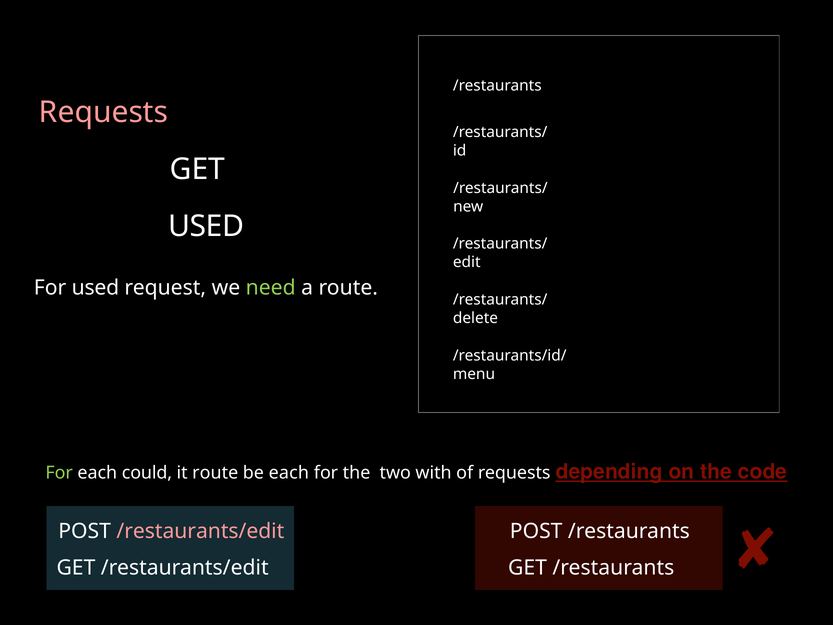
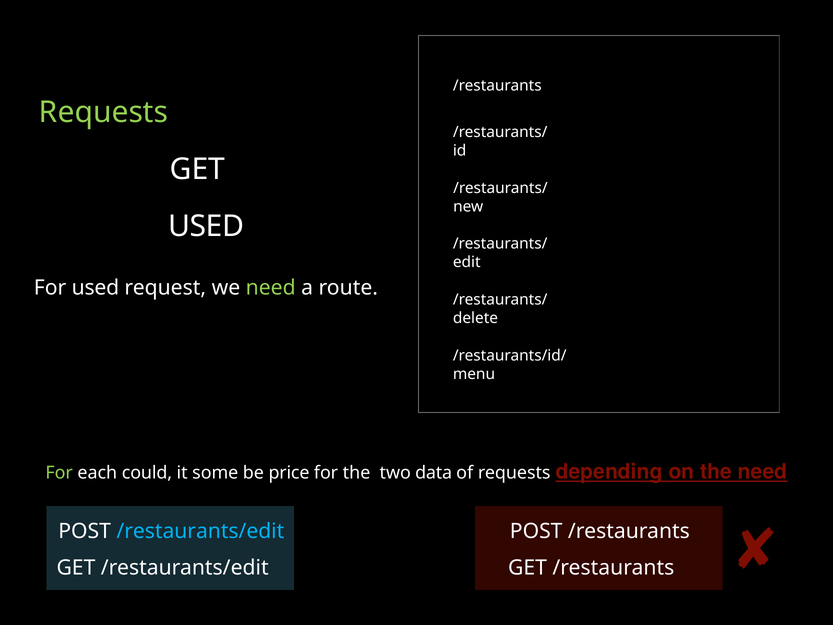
Requests at (104, 112) colour: pink -> light green
it route: route -> some
be each: each -> price
with: with -> data
the code: code -> need
/restaurants/edit at (200, 531) colour: pink -> light blue
